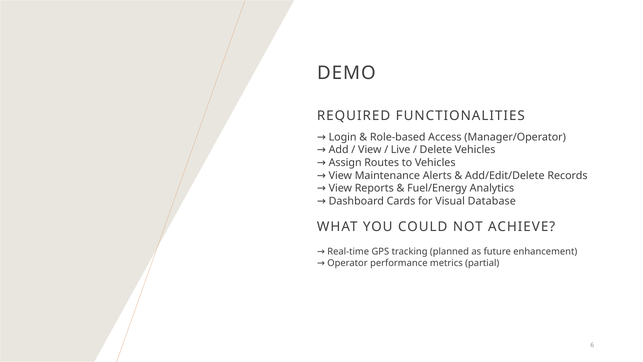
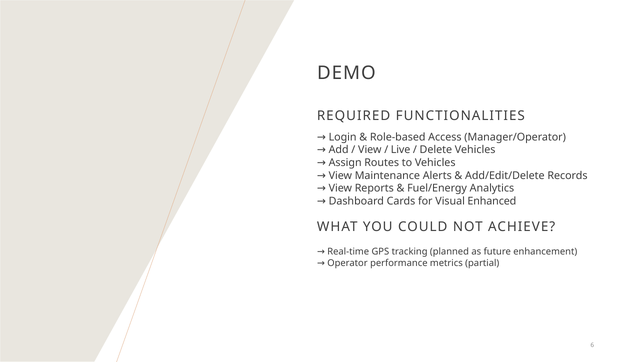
Database: Database -> Enhanced
